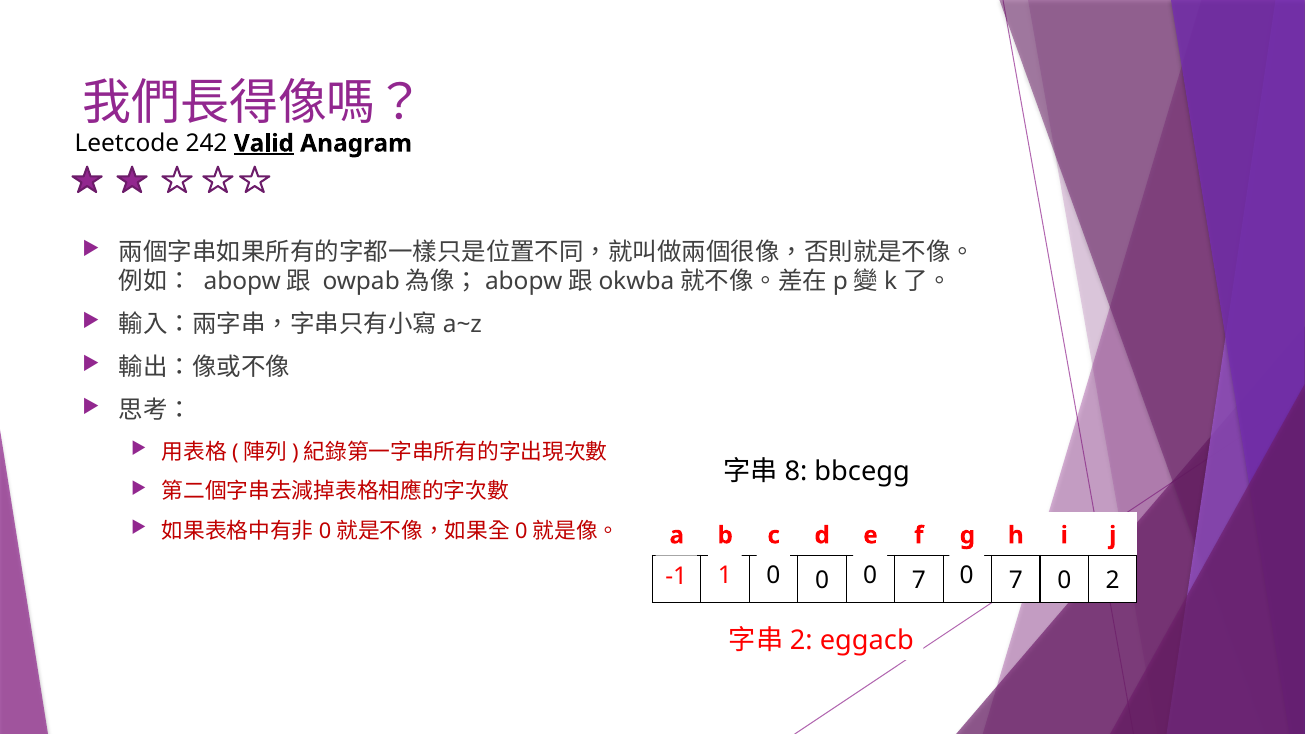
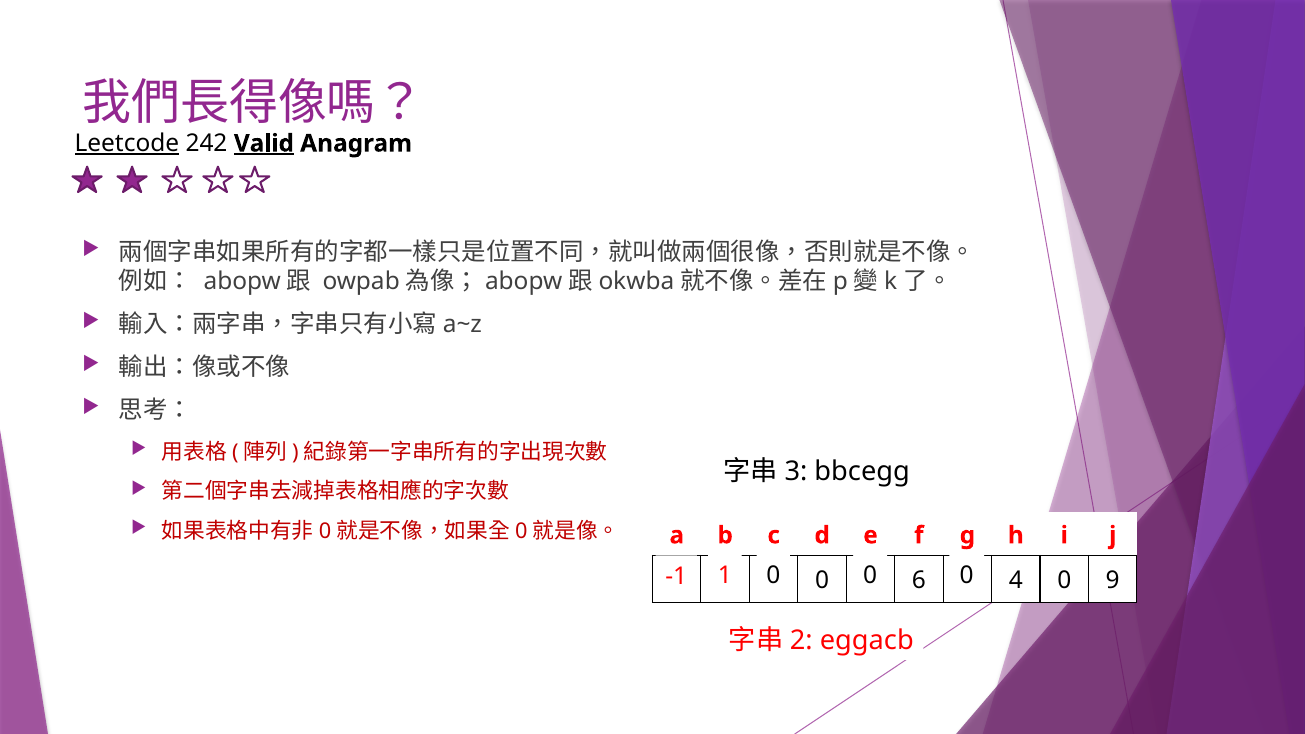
Leetcode underline: none -> present
8: 8 -> 3
7 at (919, 580): 7 -> 6
7 at (1016, 580): 7 -> 4
0 2: 2 -> 9
